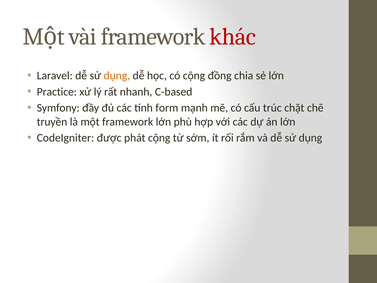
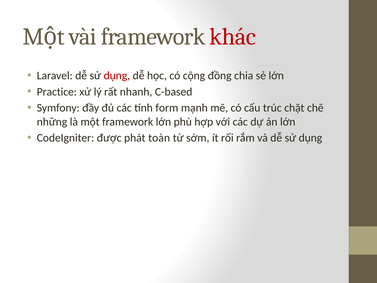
dụng at (117, 76) colour: orange -> red
truyền: truyền -> những
phát cộng: cộng -> toàn
